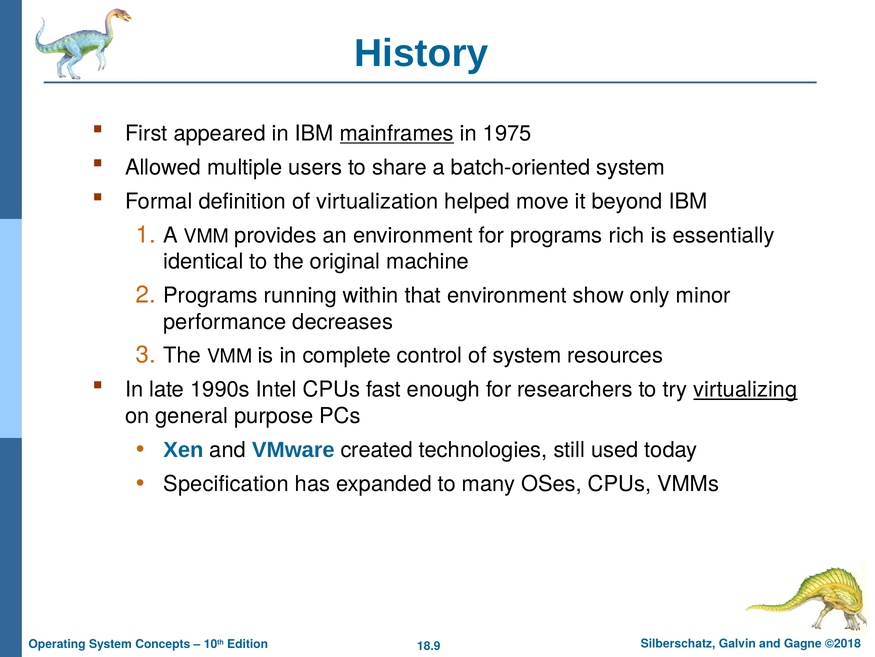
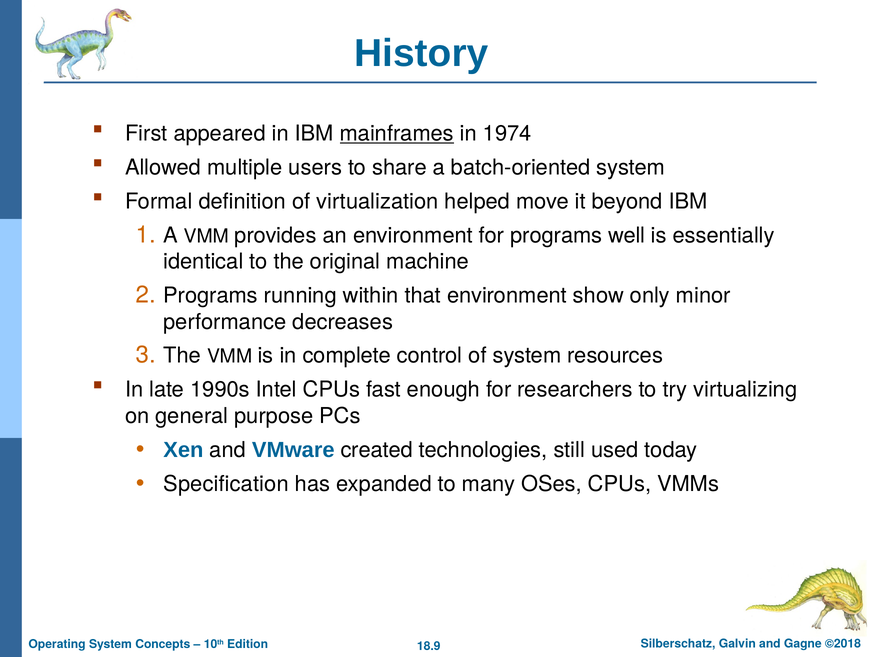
1975: 1975 -> 1974
rich: rich -> well
virtualizing underline: present -> none
